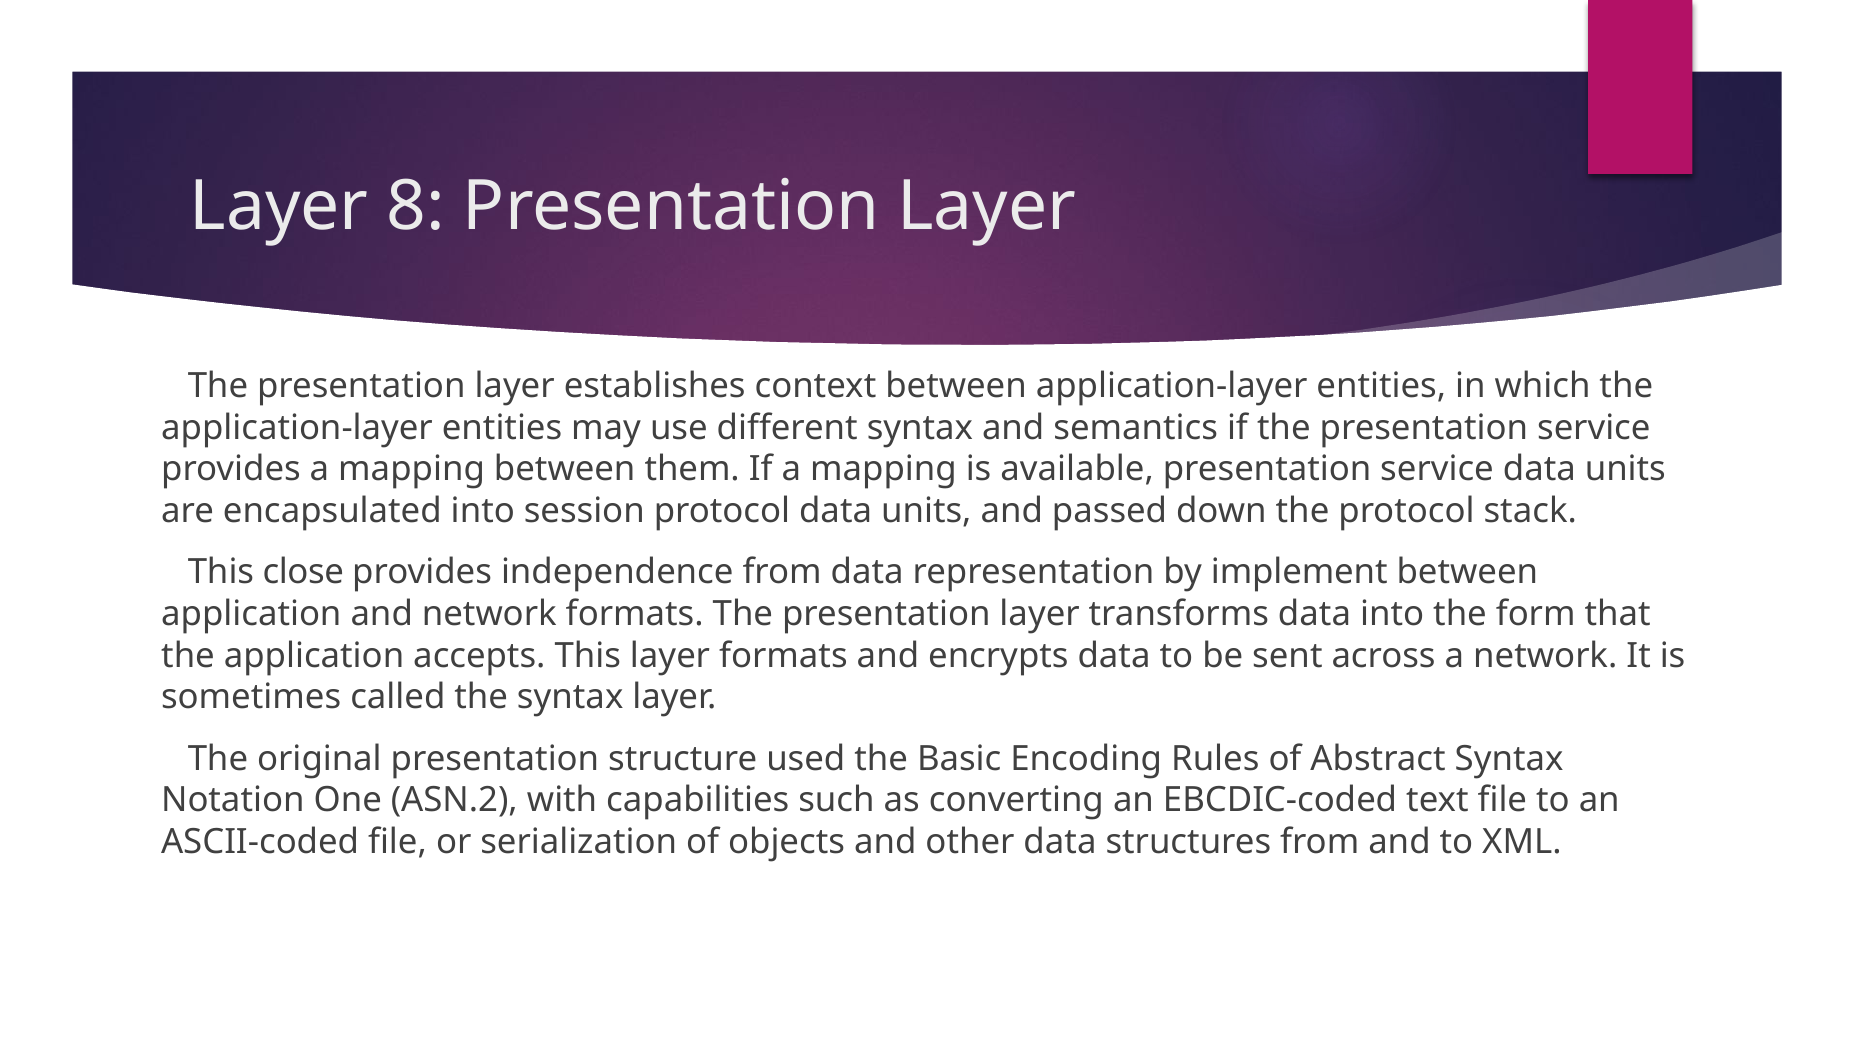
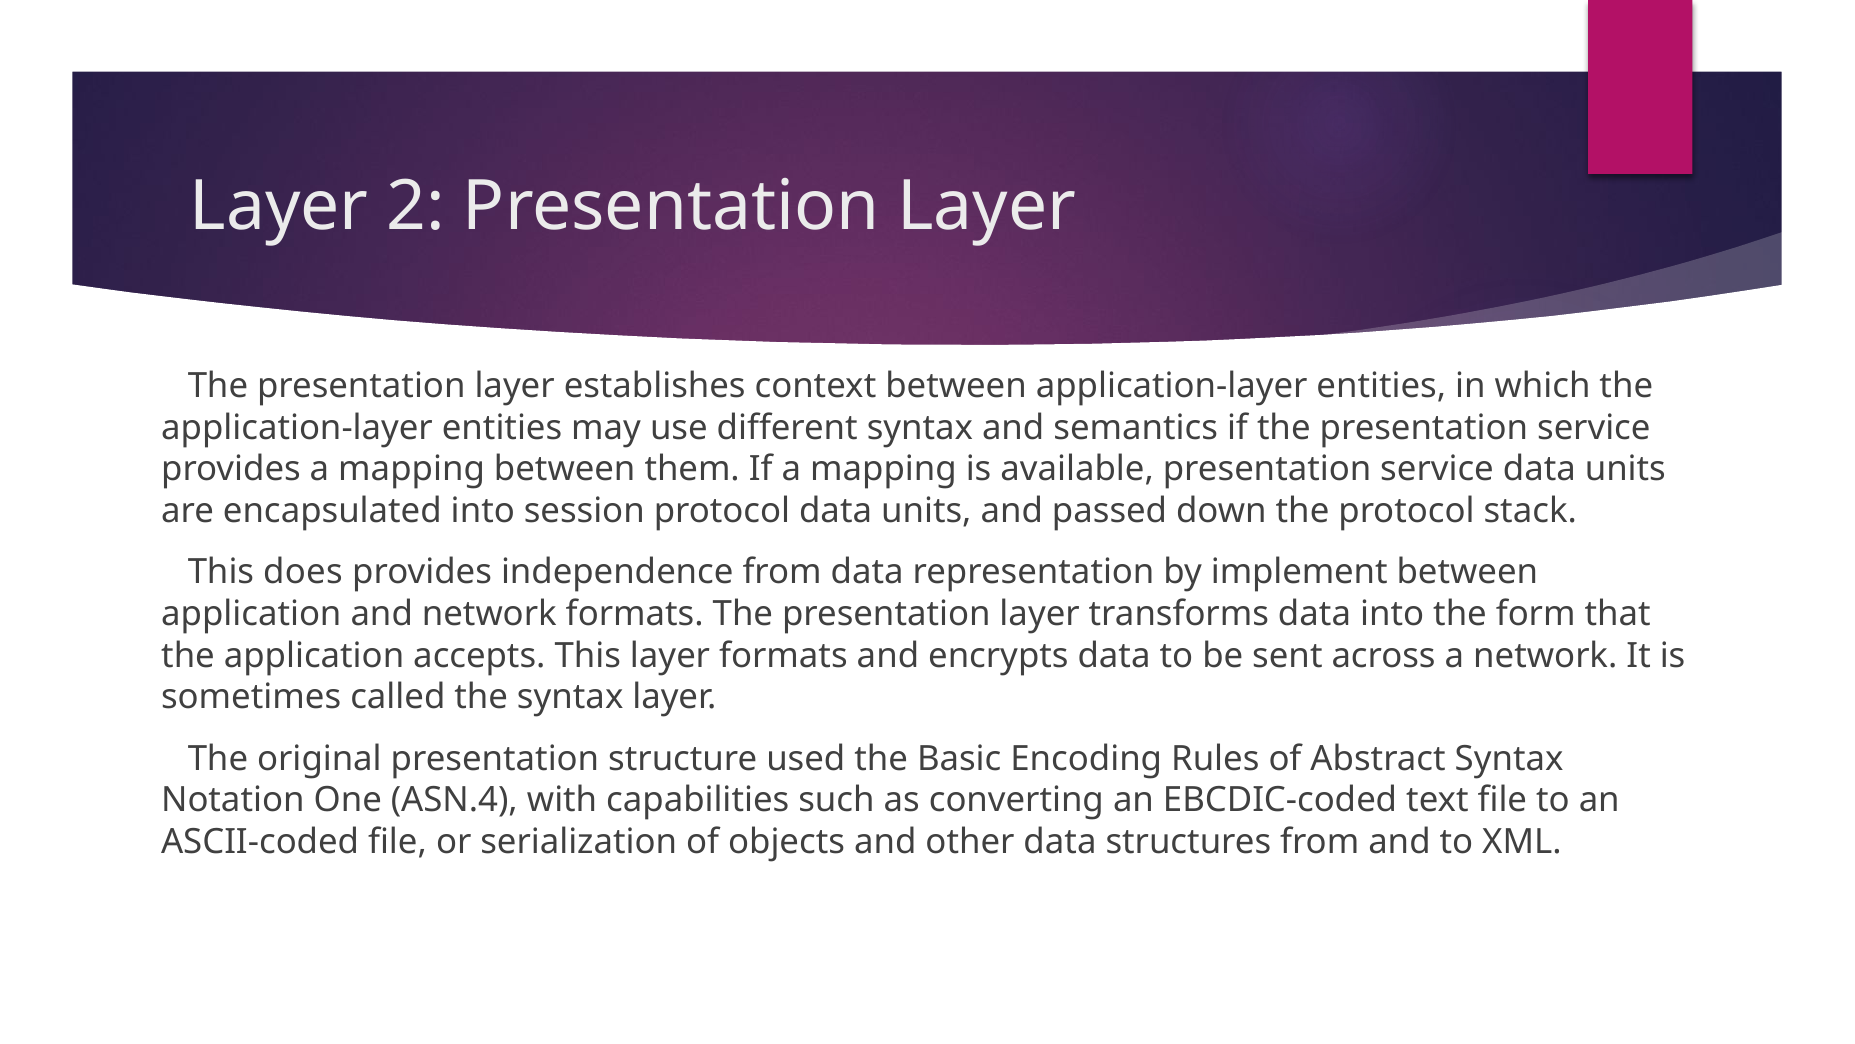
8: 8 -> 2
close: close -> does
ASN.2: ASN.2 -> ASN.4
